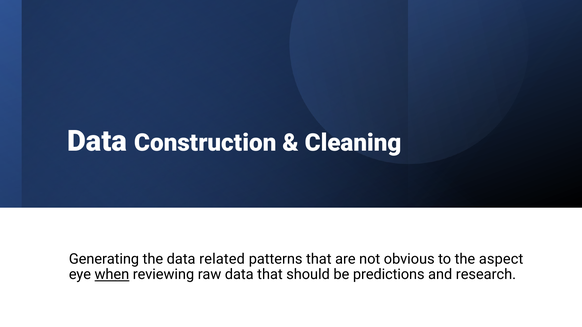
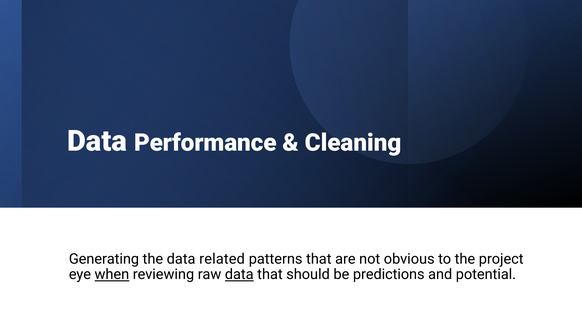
Construction: Construction -> Performance
aspect: aspect -> project
data at (239, 275) underline: none -> present
research: research -> potential
